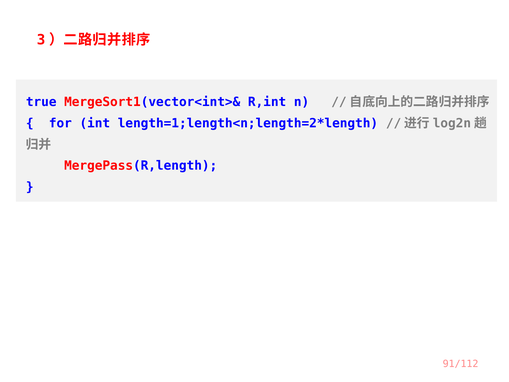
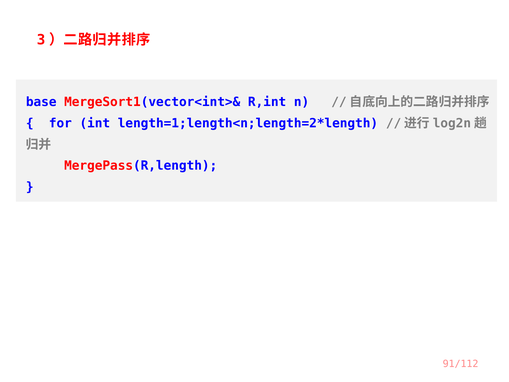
true: true -> base
